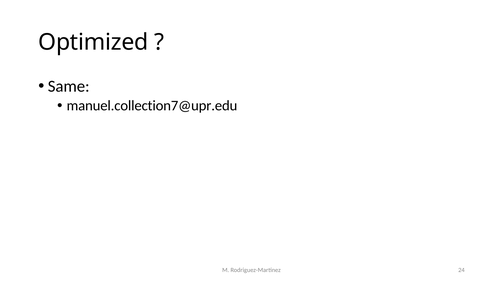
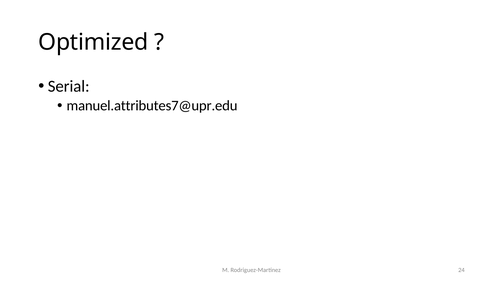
Same: Same -> Serial
manuel.collection7@upr.edu: manuel.collection7@upr.edu -> manuel.attributes7@upr.edu
